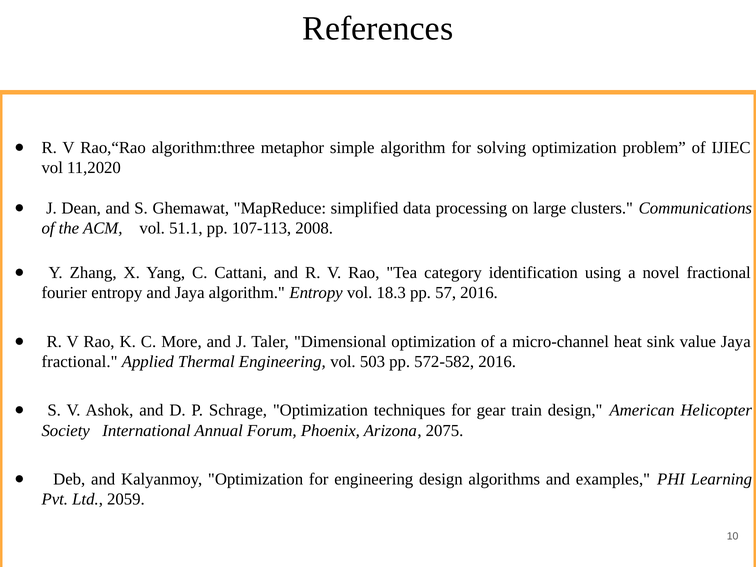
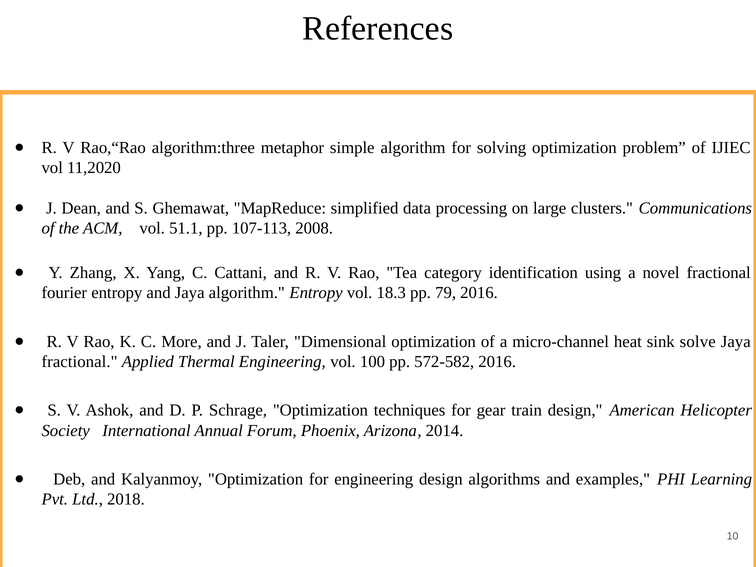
57: 57 -> 79
value: value -> solve
503: 503 -> 100
2075: 2075 -> 2014
2059: 2059 -> 2018
